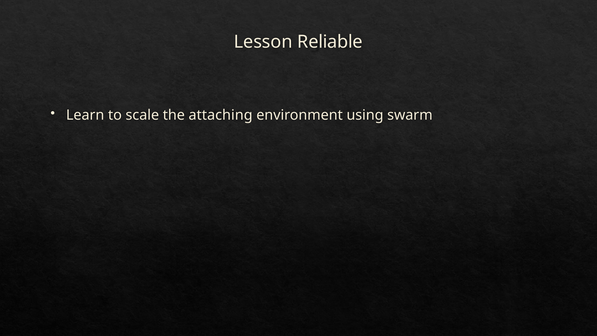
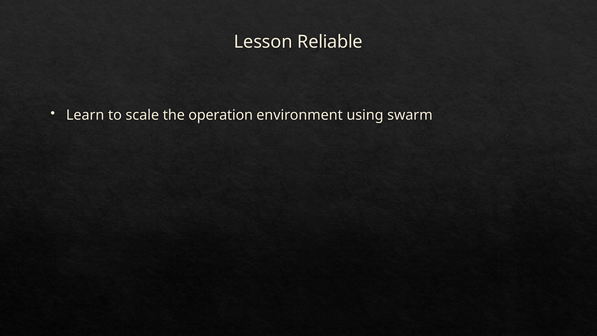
attaching: attaching -> operation
